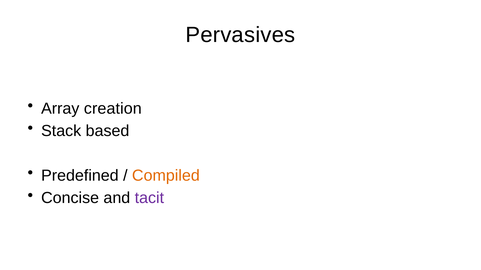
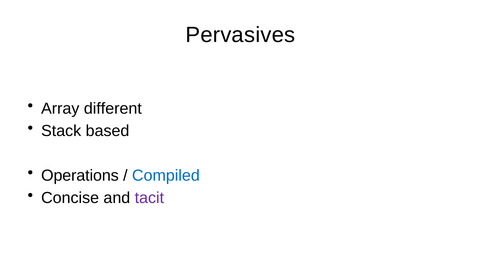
creation: creation -> different
Predefined: Predefined -> Operations
Compiled colour: orange -> blue
